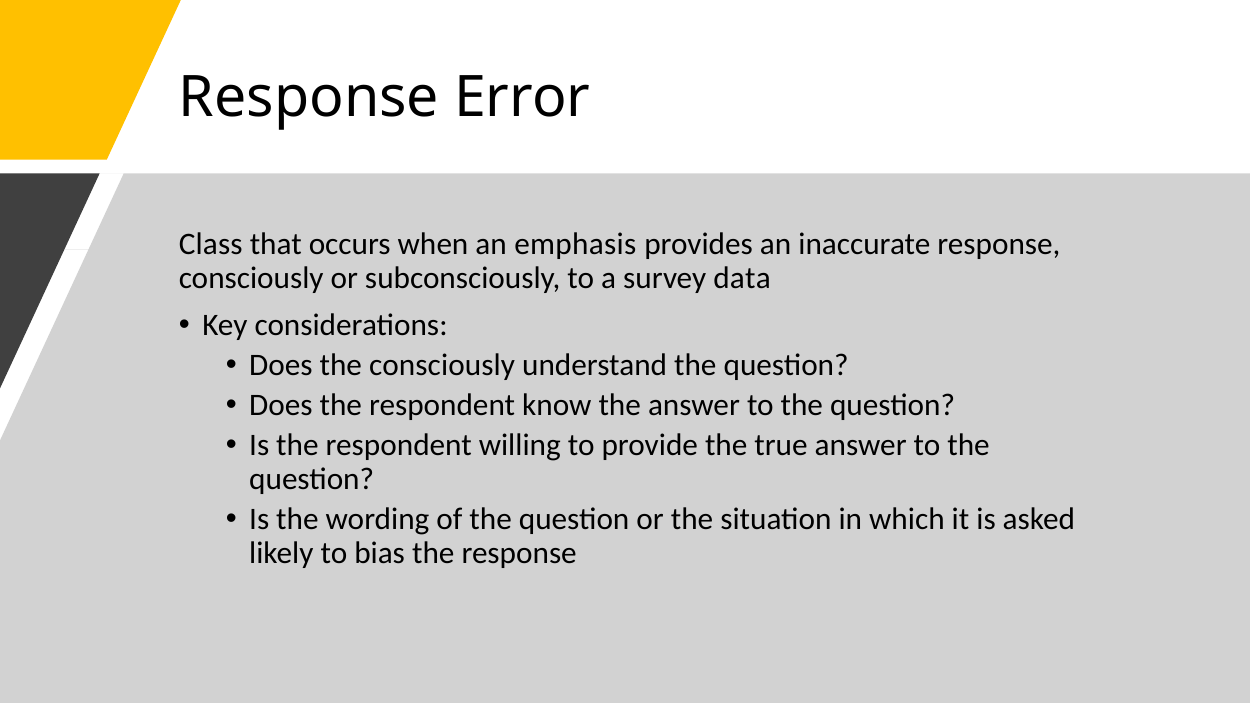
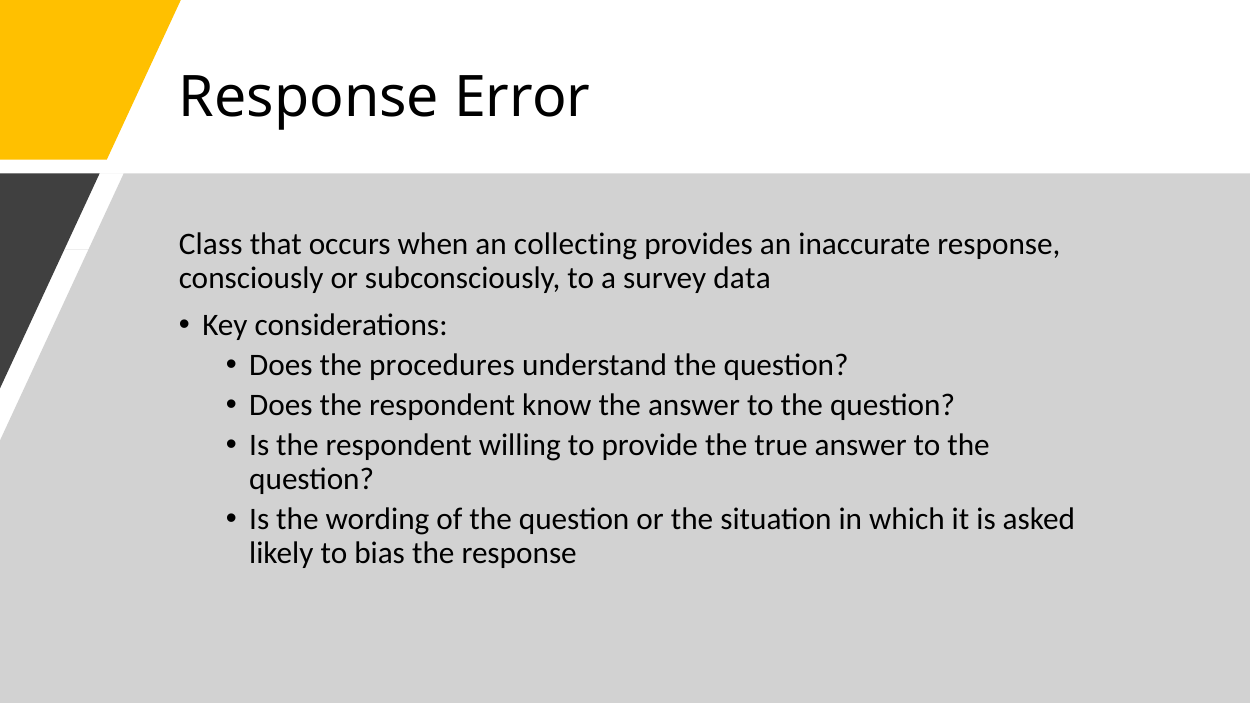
emphasis: emphasis -> collecting
the consciously: consciously -> procedures
